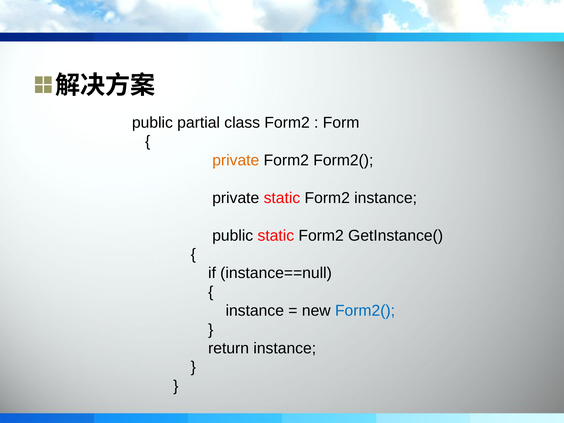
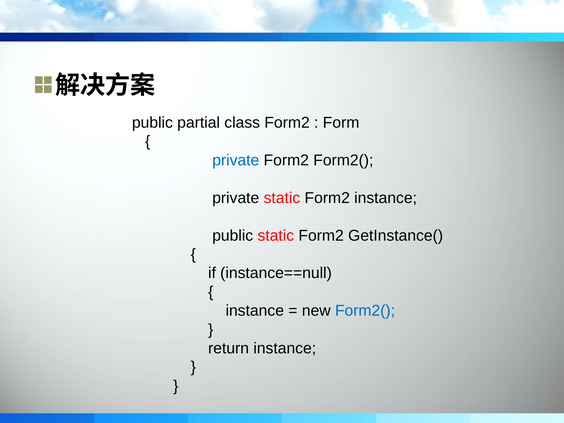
private at (236, 160) colour: orange -> blue
